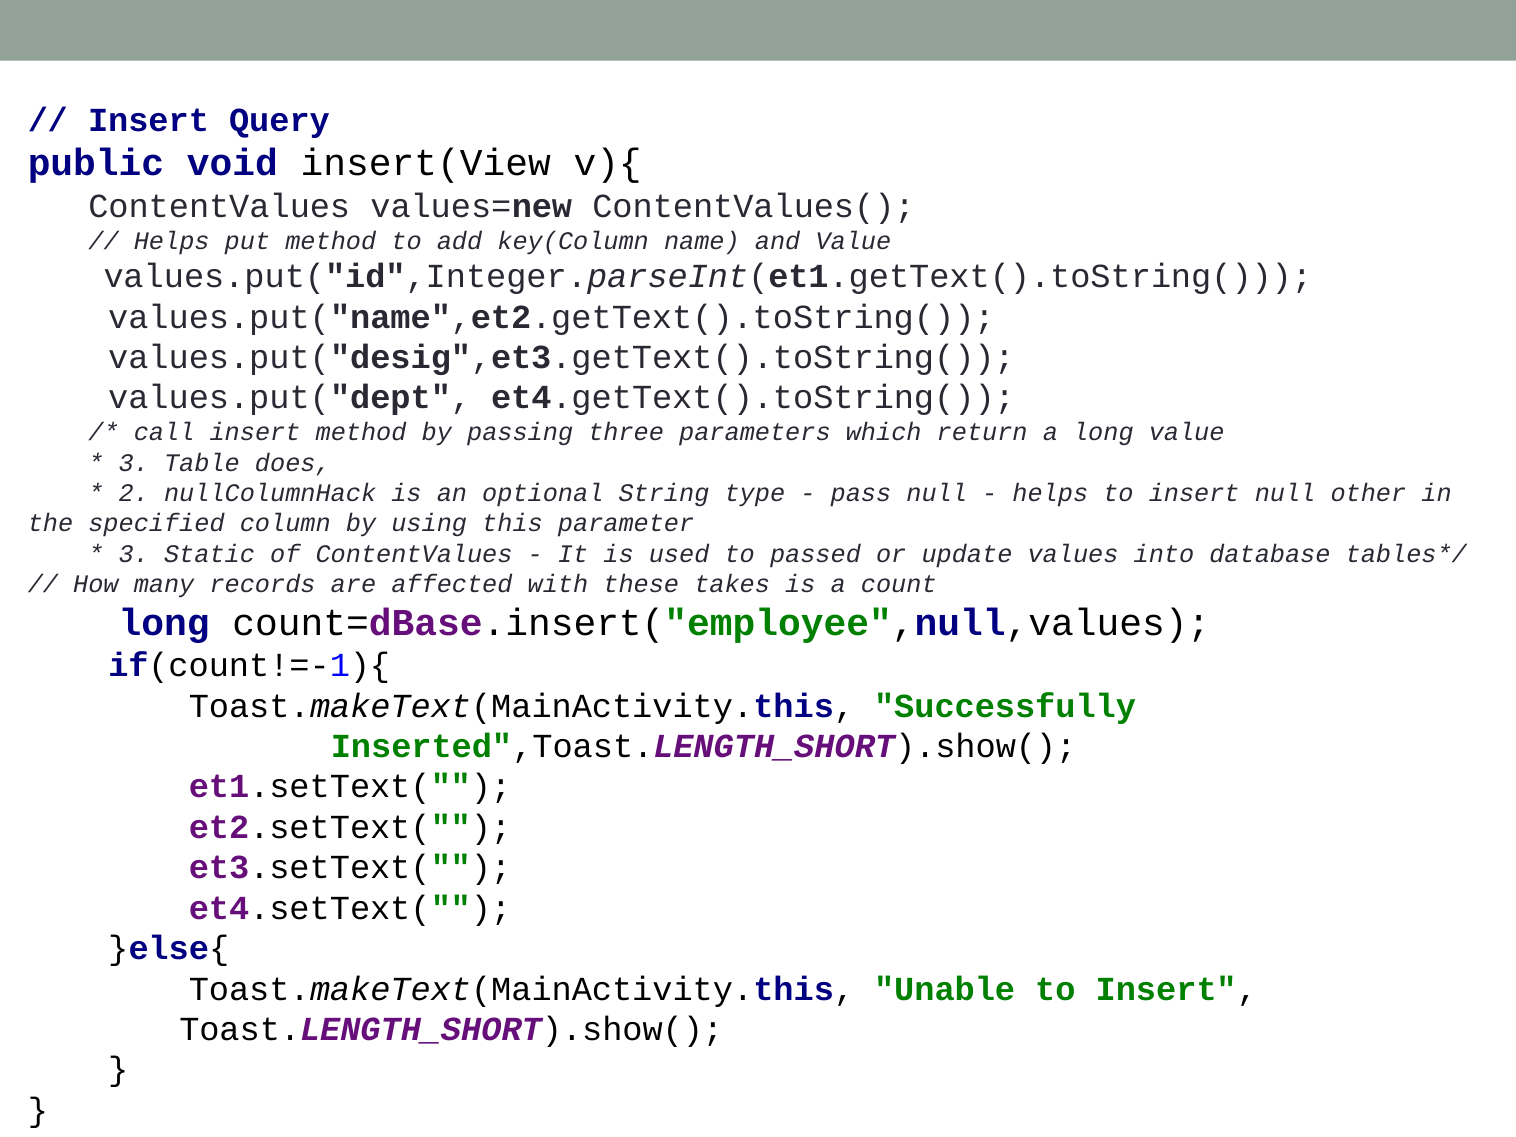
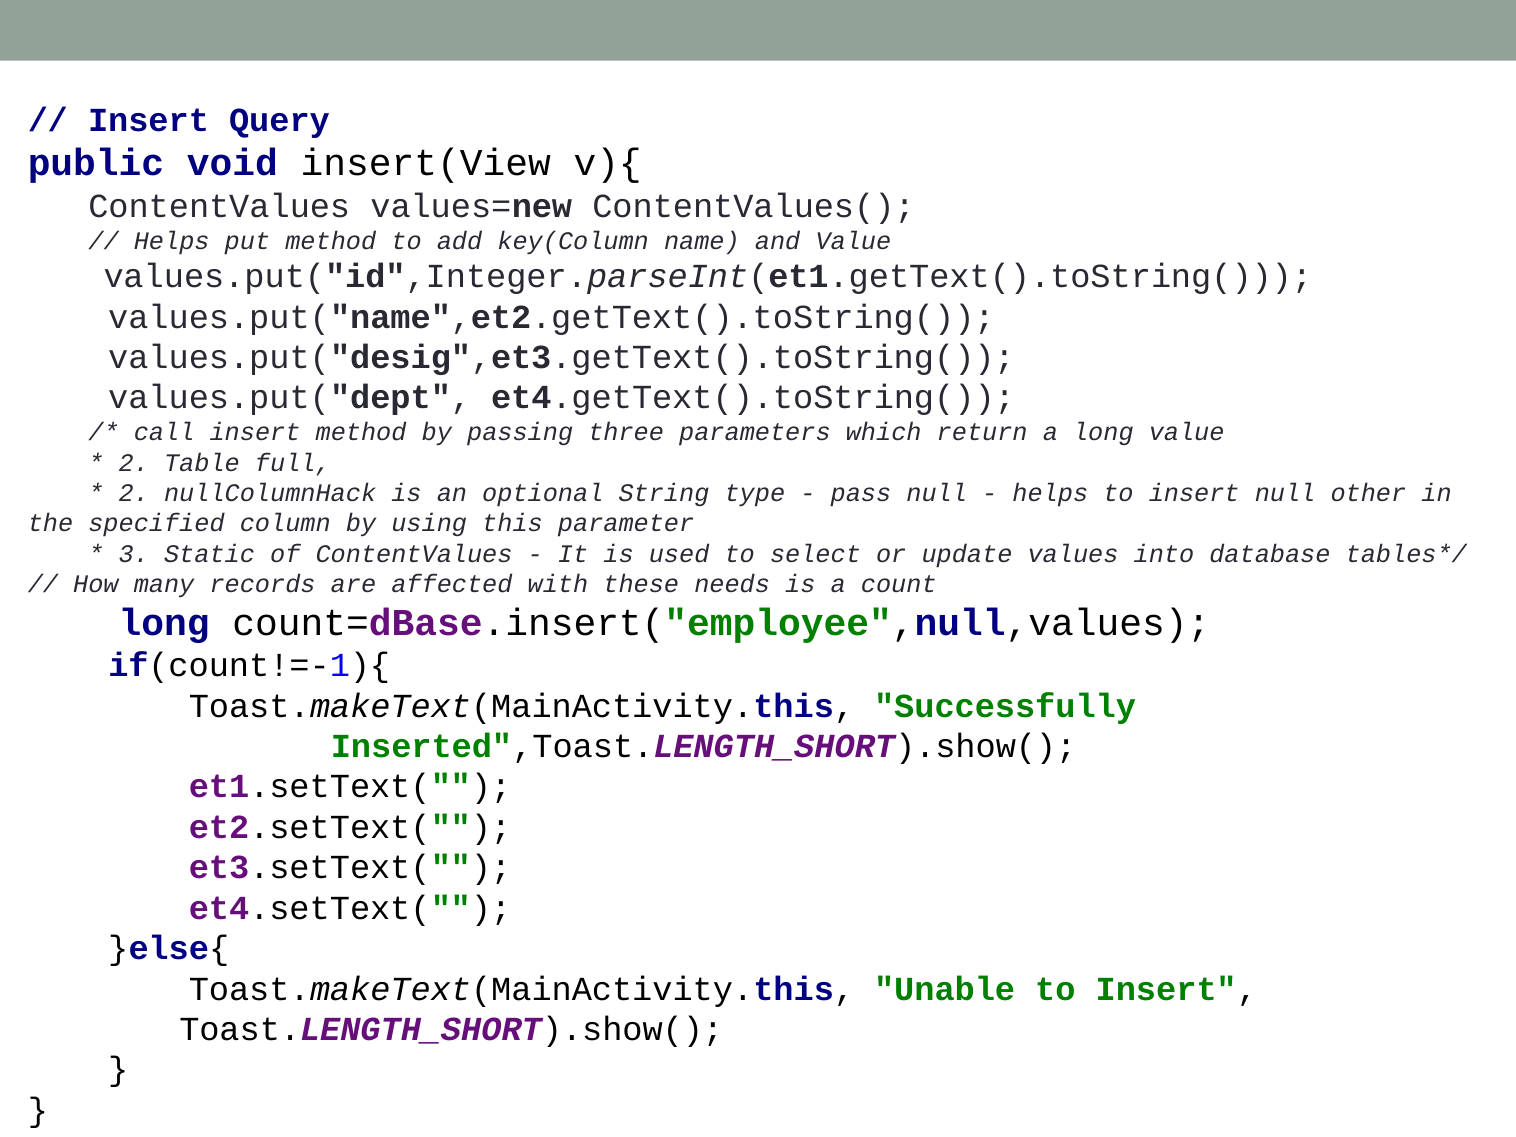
3 at (134, 463): 3 -> 2
does: does -> full
passed: passed -> select
takes: takes -> needs
